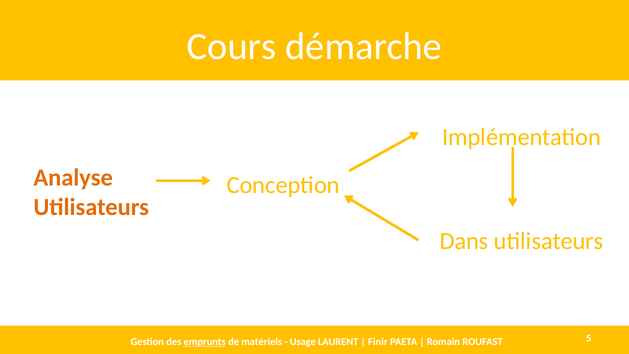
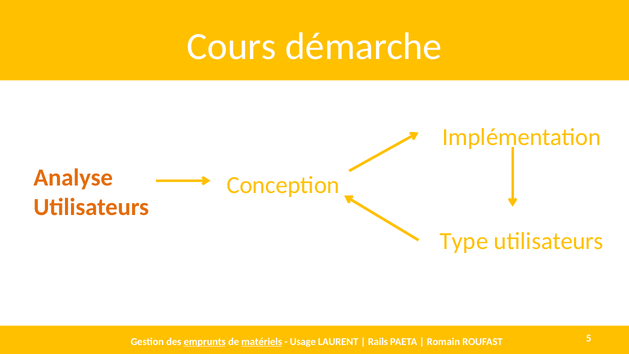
Dans: Dans -> Type
matériels underline: none -> present
Finir: Finir -> Rails
